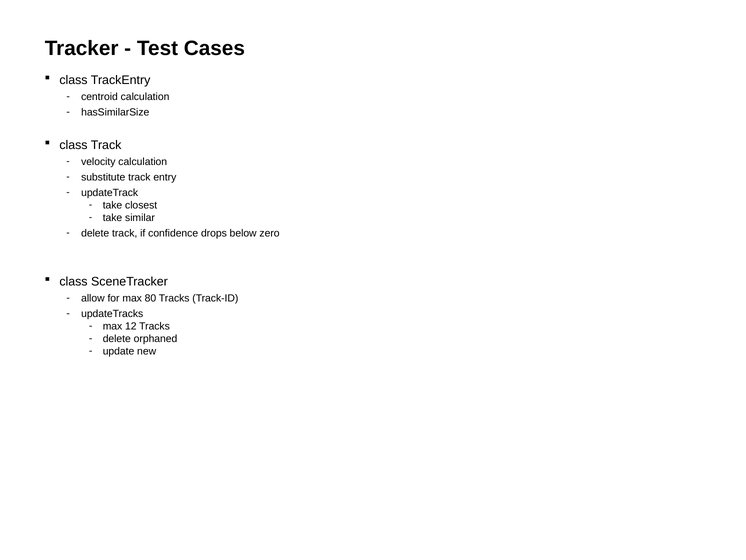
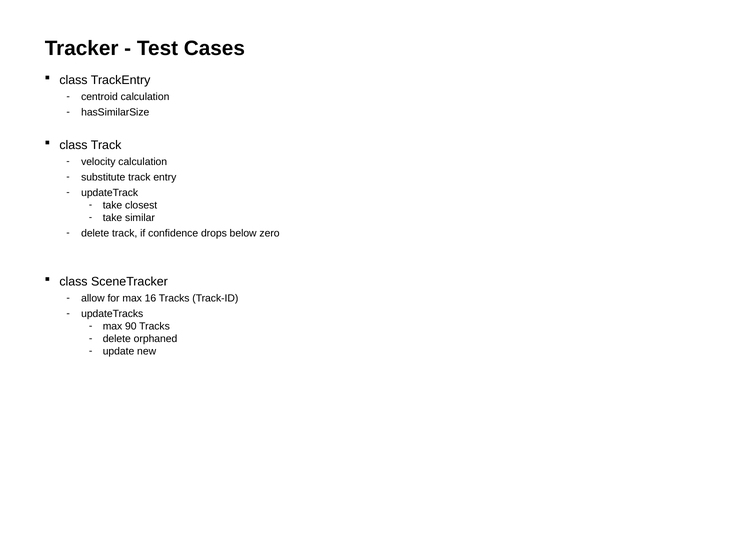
80: 80 -> 16
12: 12 -> 90
